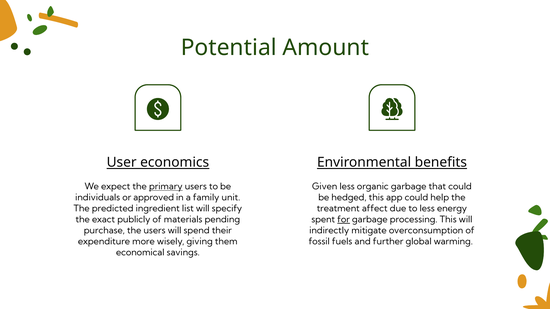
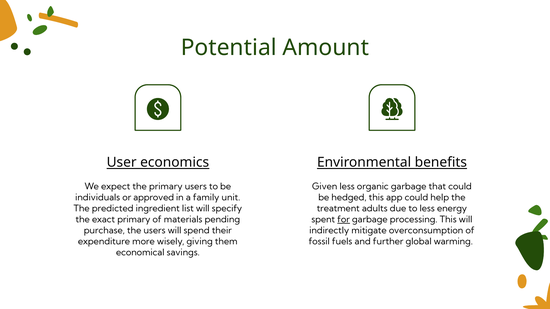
primary at (166, 187) underline: present -> none
affect: affect -> adults
exact publicly: publicly -> primary
